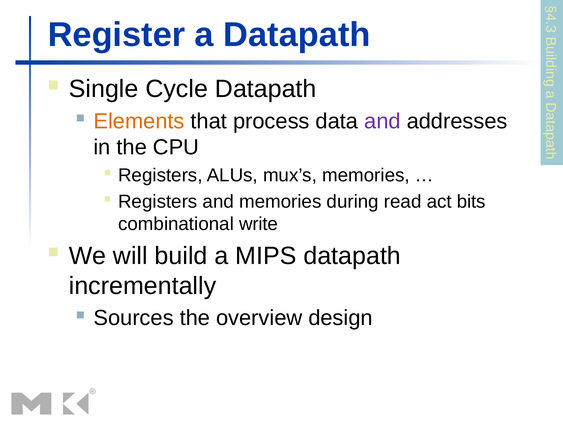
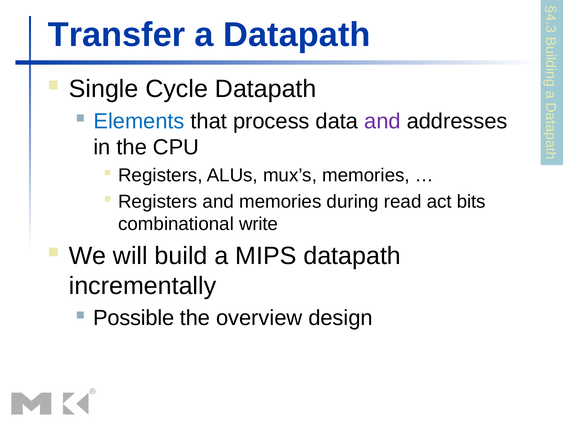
Register: Register -> Transfer
Elements colour: orange -> blue
Sources: Sources -> Possible
